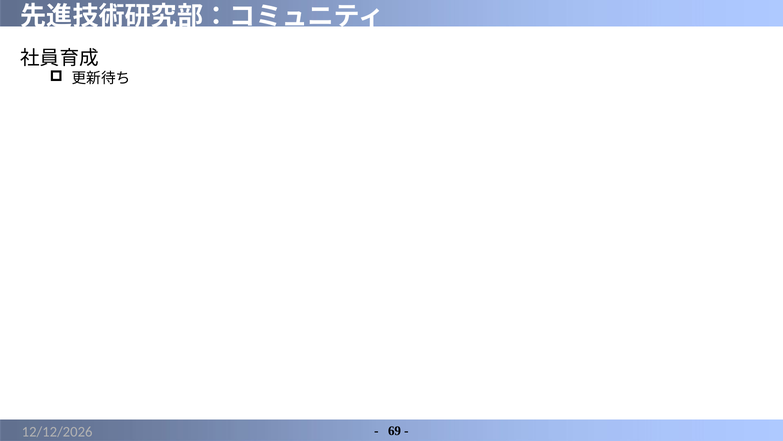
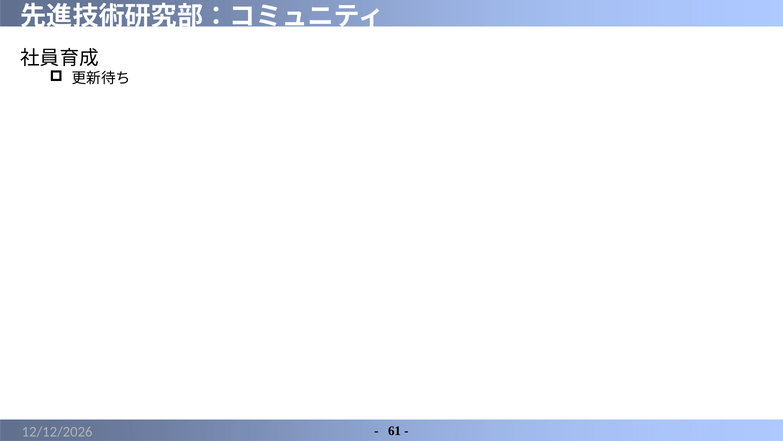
69: 69 -> 61
